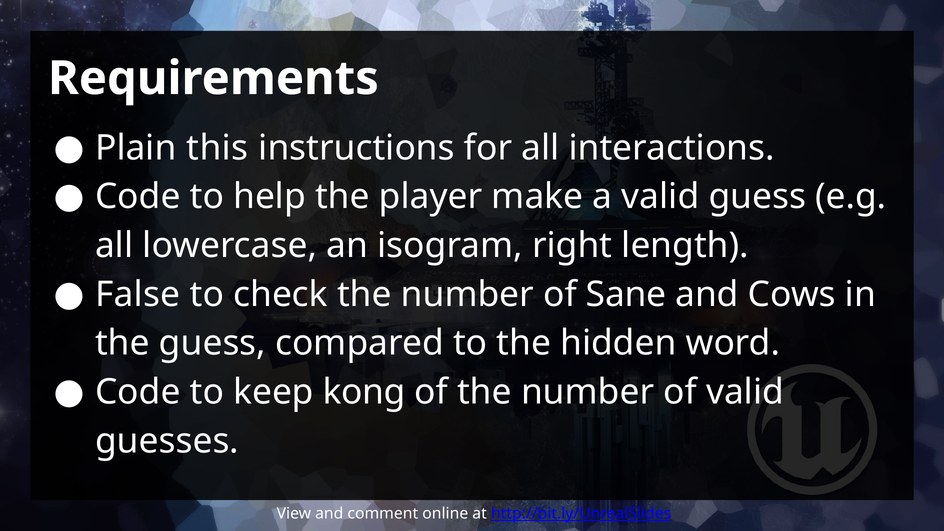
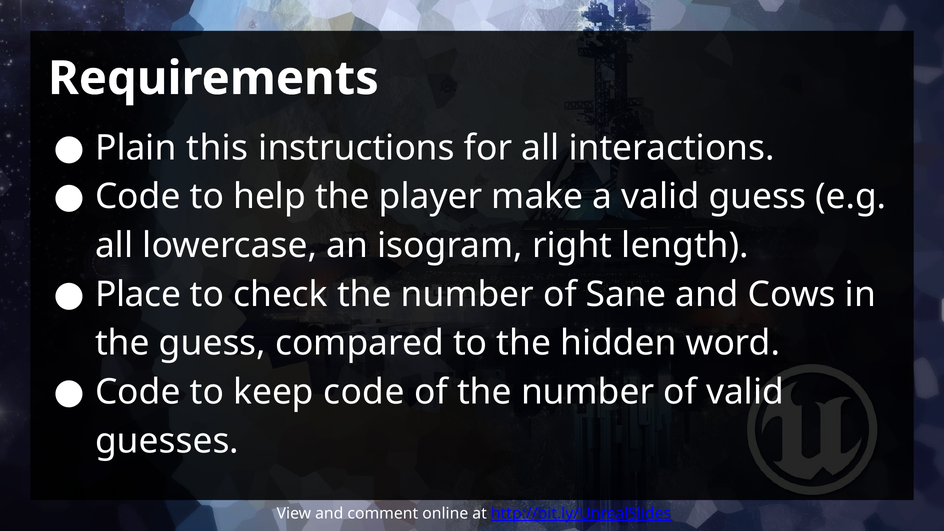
False: False -> Place
keep kong: kong -> code
